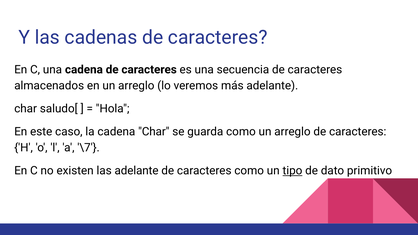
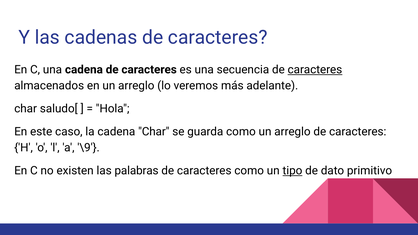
caracteres at (315, 70) underline: none -> present
\7: \7 -> \9
las adelante: adelante -> palabras
